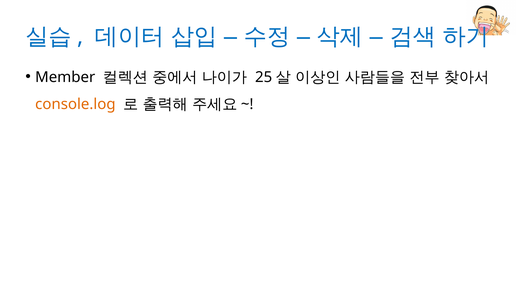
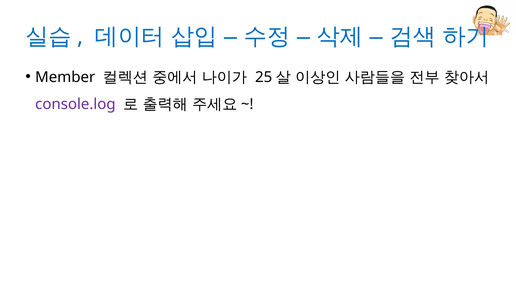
console.log colour: orange -> purple
